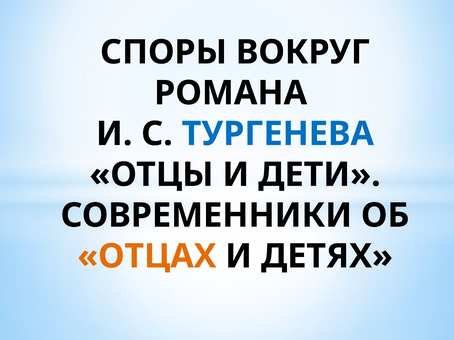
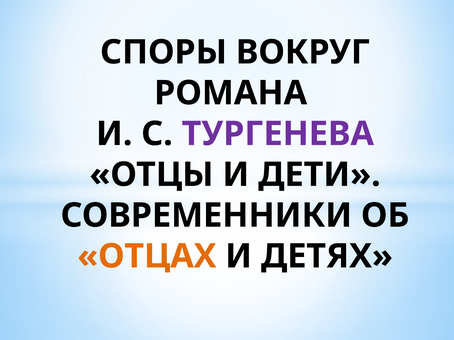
ТУРГЕНЕВА colour: blue -> purple
